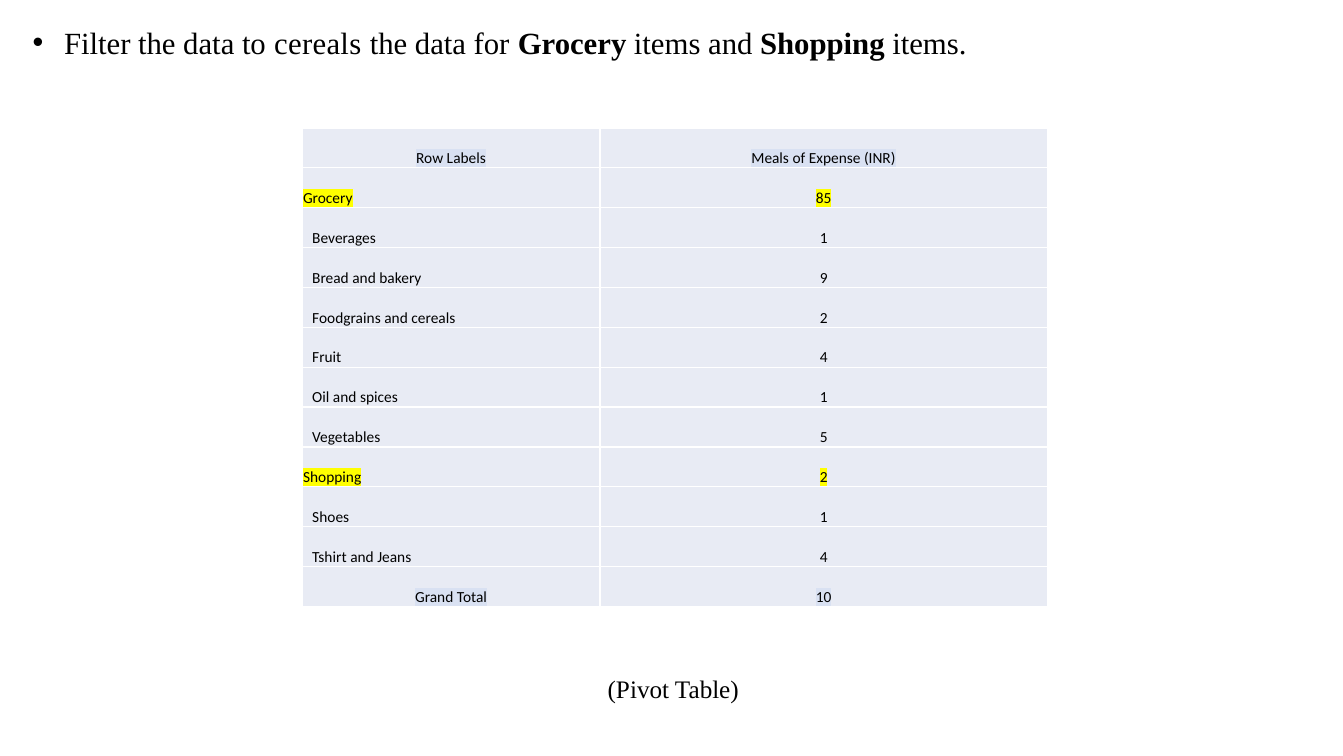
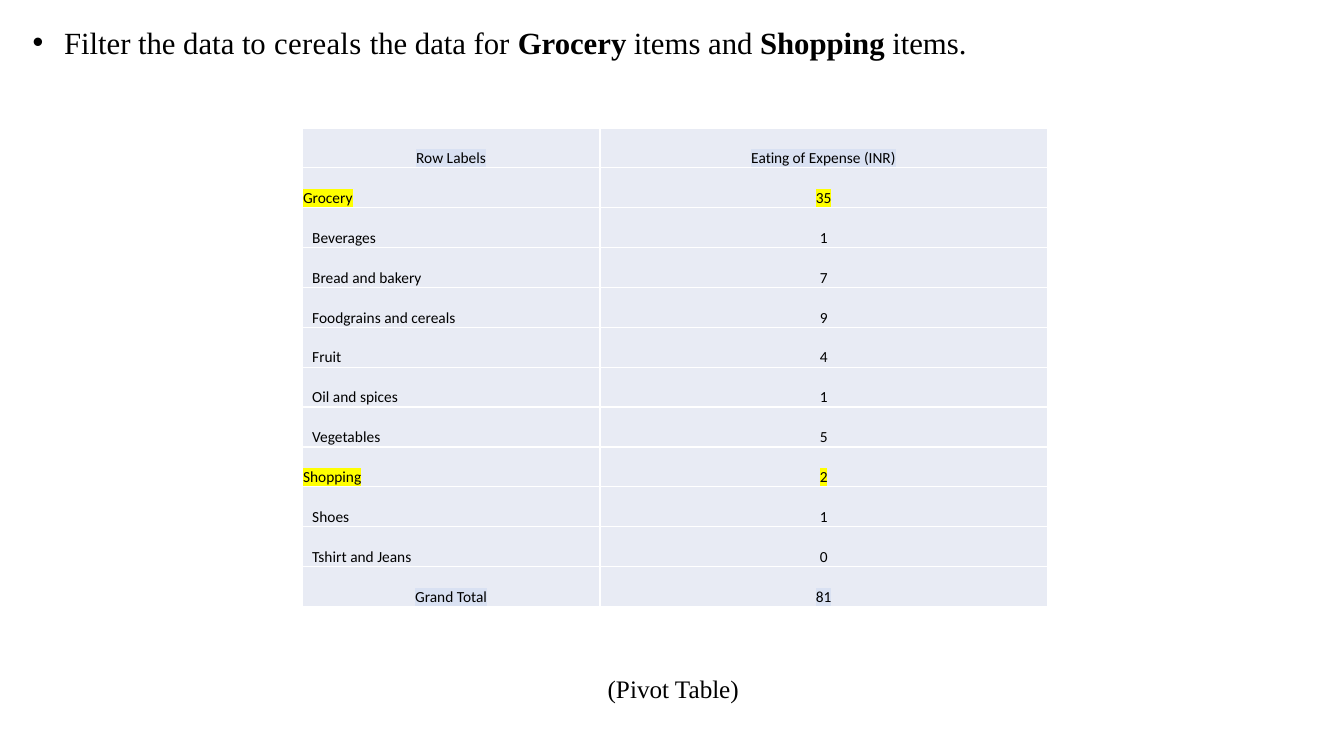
Meals: Meals -> Eating
85: 85 -> 35
9: 9 -> 7
cereals 2: 2 -> 9
Jeans 4: 4 -> 0
10: 10 -> 81
